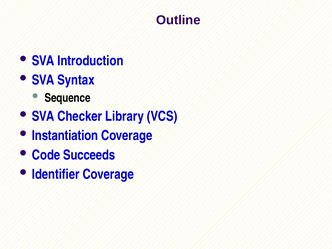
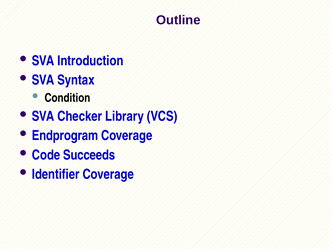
Sequence: Sequence -> Condition
Instantiation: Instantiation -> Endprogram
